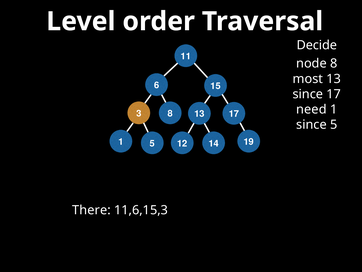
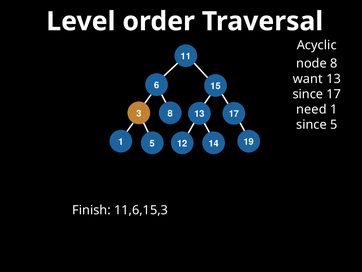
Decide: Decide -> Acyclic
most: most -> want
There: There -> Finish
